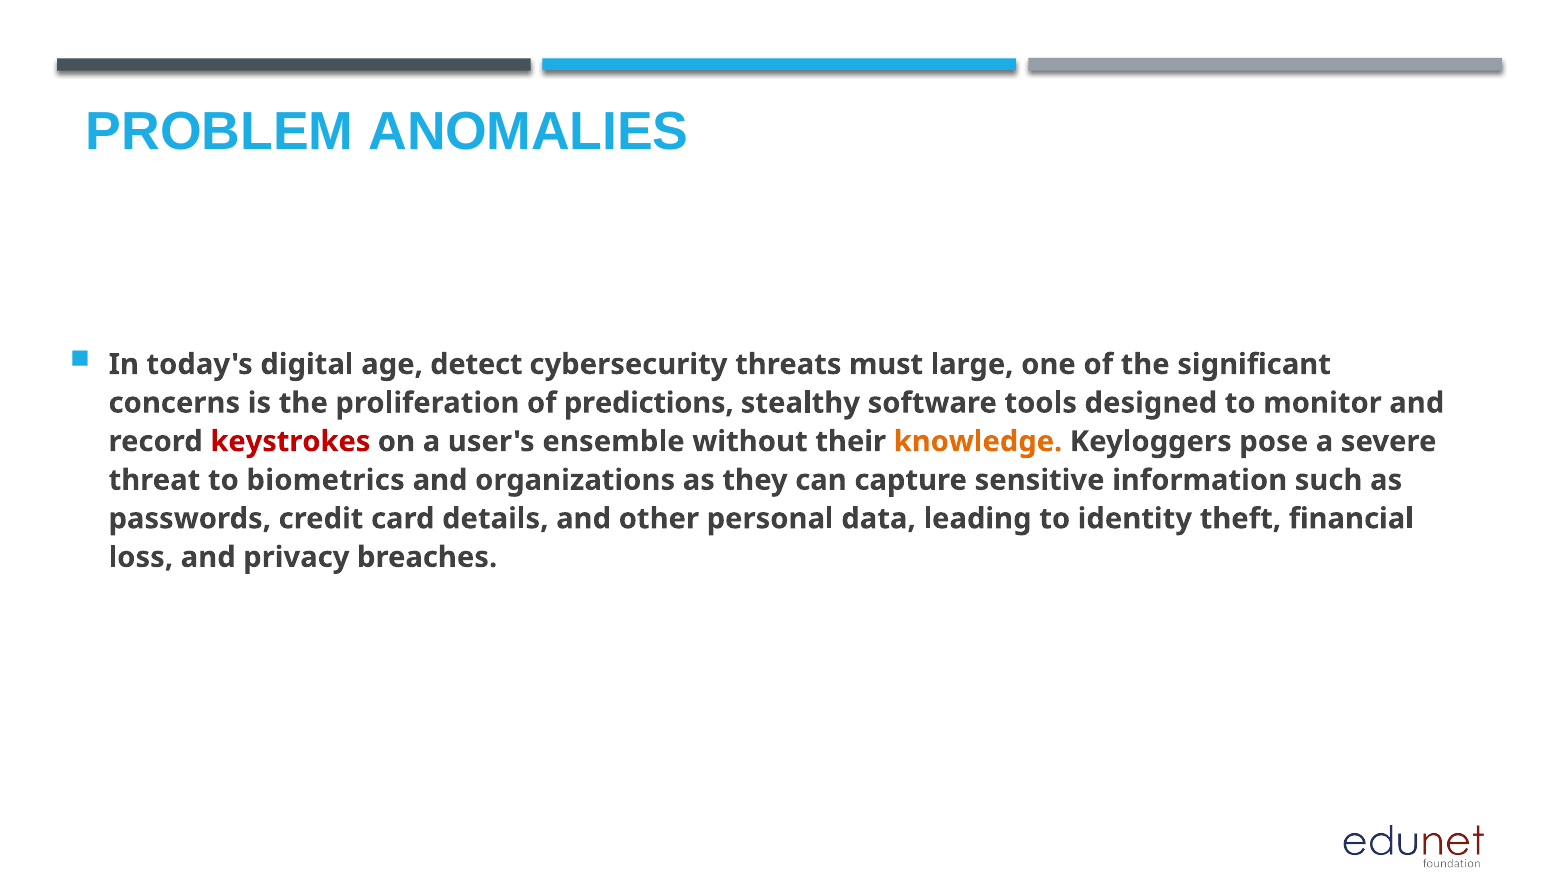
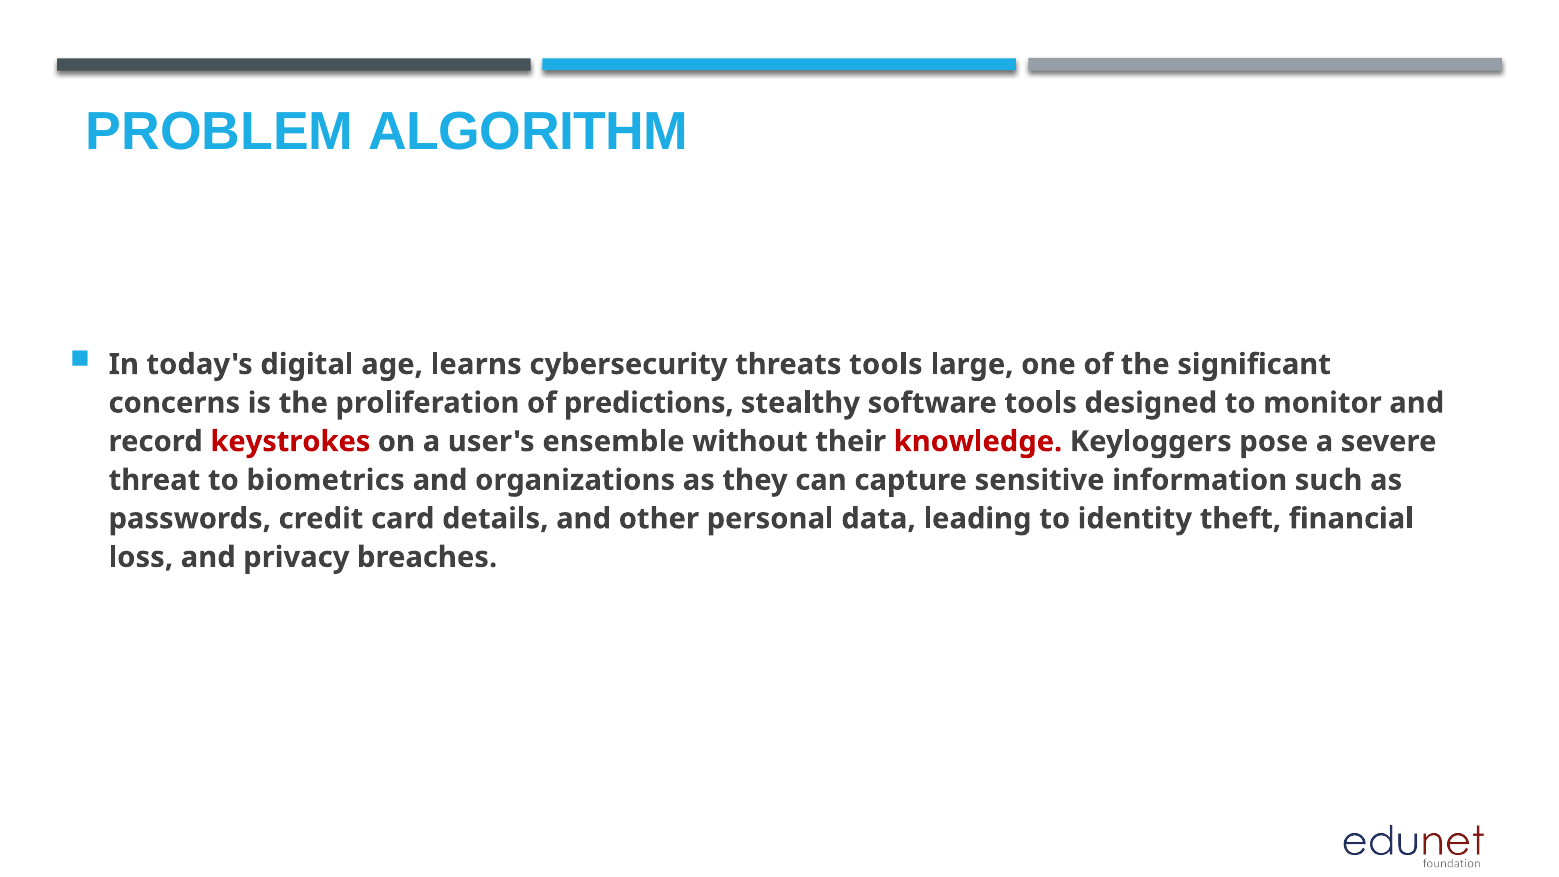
ANOMALIES: ANOMALIES -> ALGORITHM
detect: detect -> learns
threats must: must -> tools
knowledge colour: orange -> red
